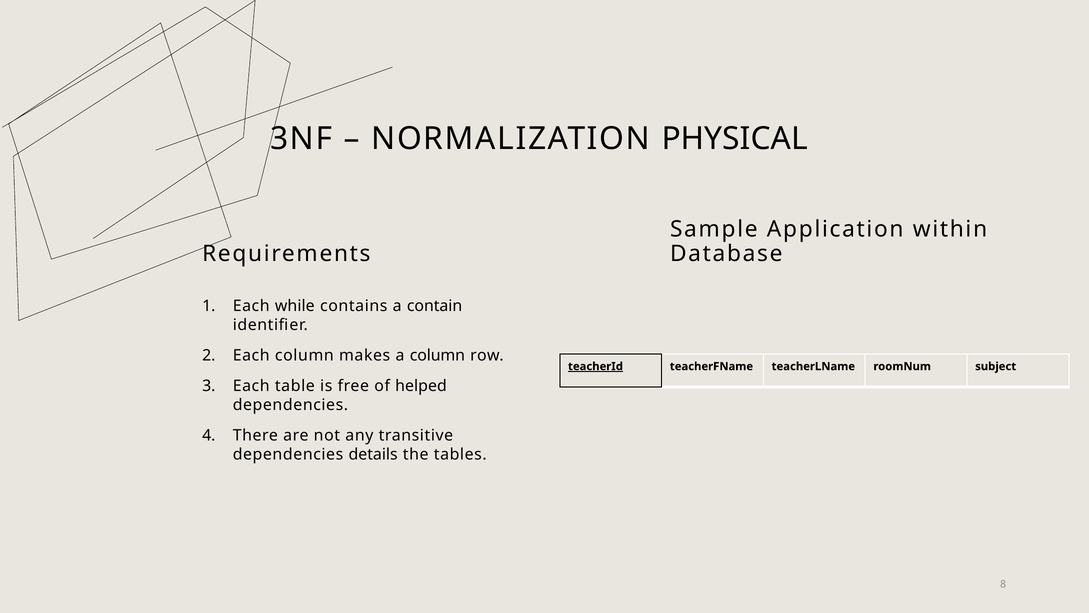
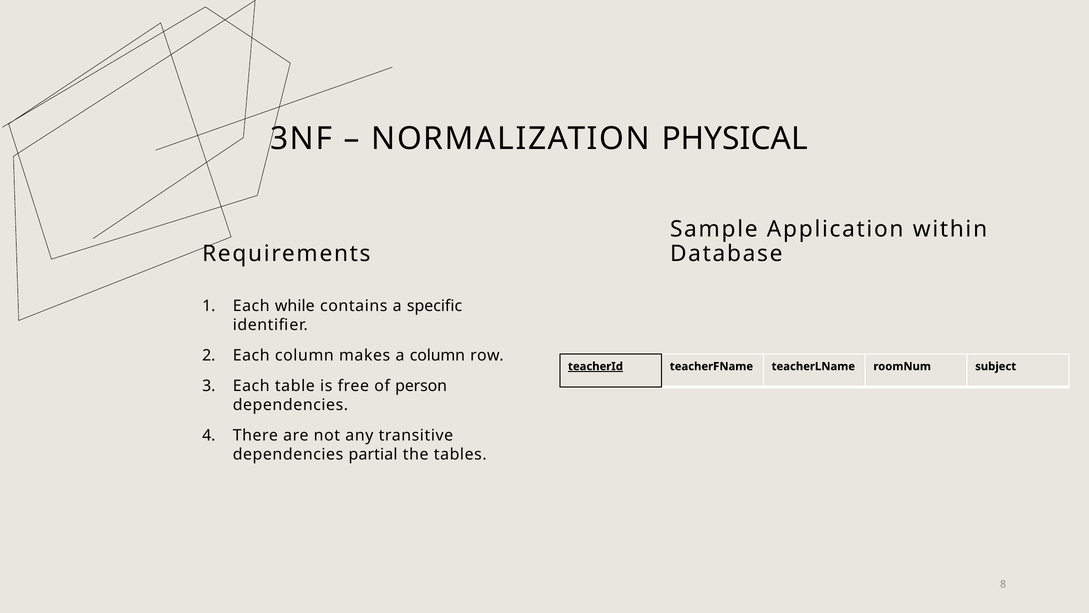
contain: contain -> specific
helped: helped -> person
details: details -> partial
